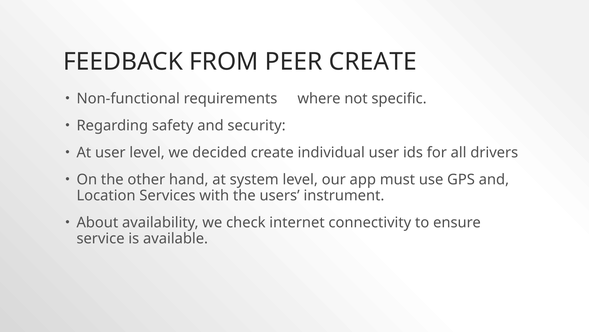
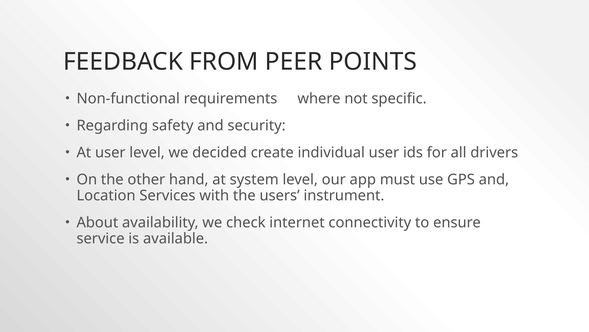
PEER CREATE: CREATE -> POINTS
